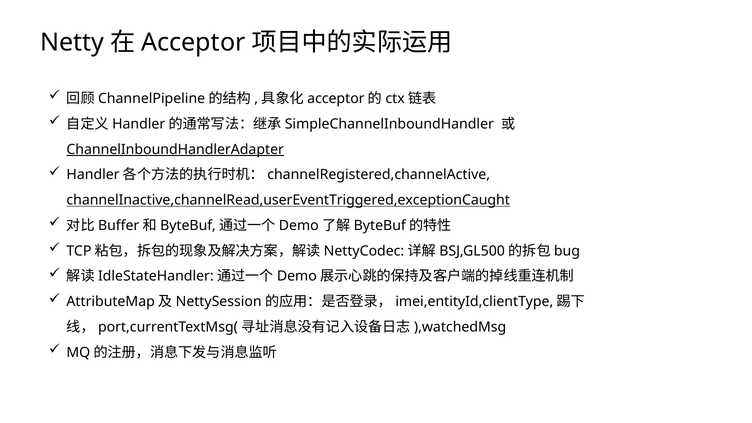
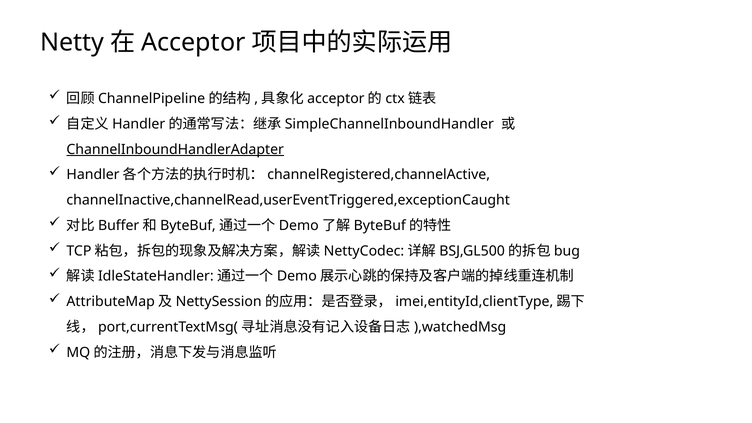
channelInactive,channelRead,userEventTriggered,exceptionCaught underline: present -> none
